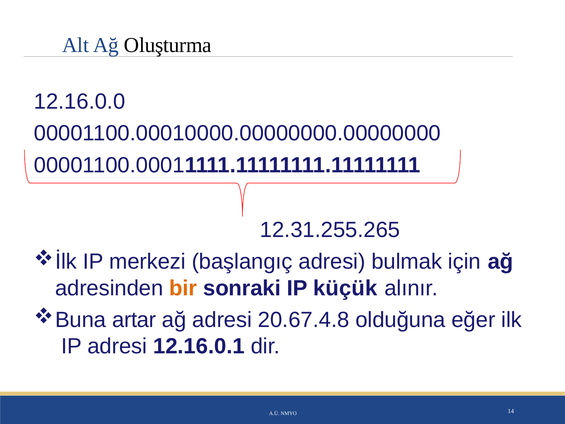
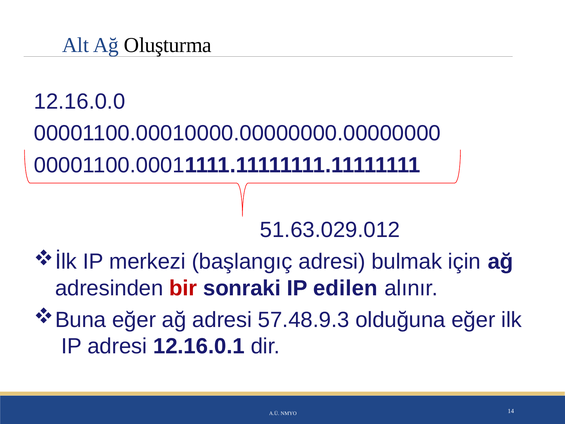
12.31.255.265: 12.31.255.265 -> 51.63.029.012
bir colour: orange -> red
küçük: küçük -> edilen
artar at (134, 320): artar -> eğer
20.67.4.8: 20.67.4.8 -> 57.48.9.3
